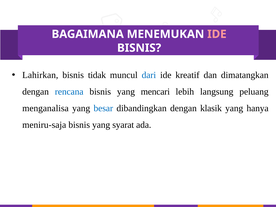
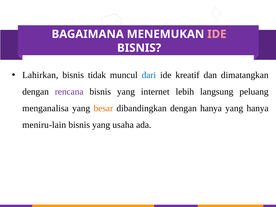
rencana colour: blue -> purple
mencari: mencari -> internet
besar colour: blue -> orange
dengan klasik: klasik -> hanya
meniru-saja: meniru-saja -> meniru-lain
syarat: syarat -> usaha
